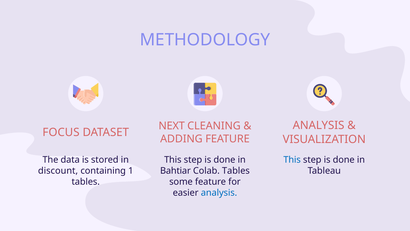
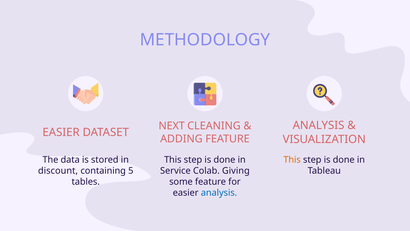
FOCUS at (61, 132): FOCUS -> EASIER
This at (292, 160) colour: blue -> orange
1: 1 -> 5
Bahtiar: Bahtiar -> Service
Colab Tables: Tables -> Giving
